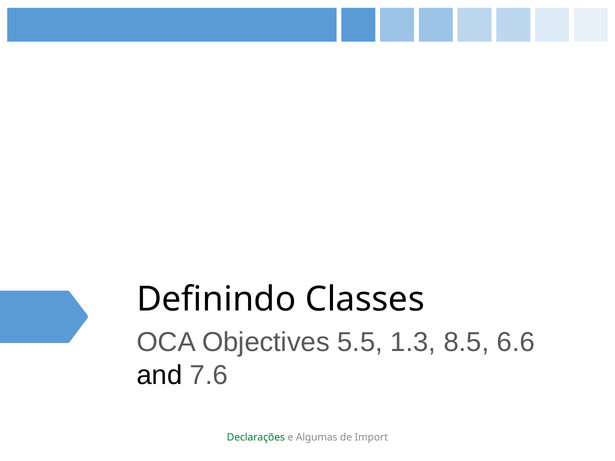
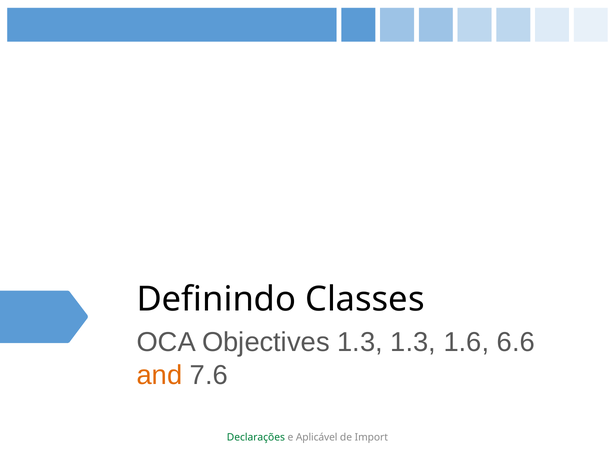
Objectives 5.5: 5.5 -> 1.3
8.5: 8.5 -> 1.6
and colour: black -> orange
Algumas: Algumas -> Aplicável
